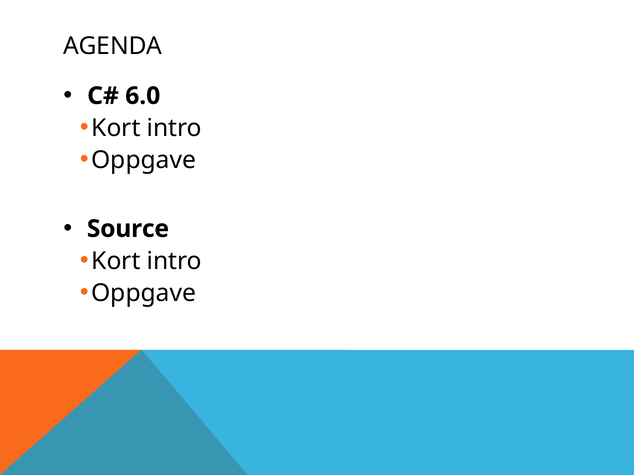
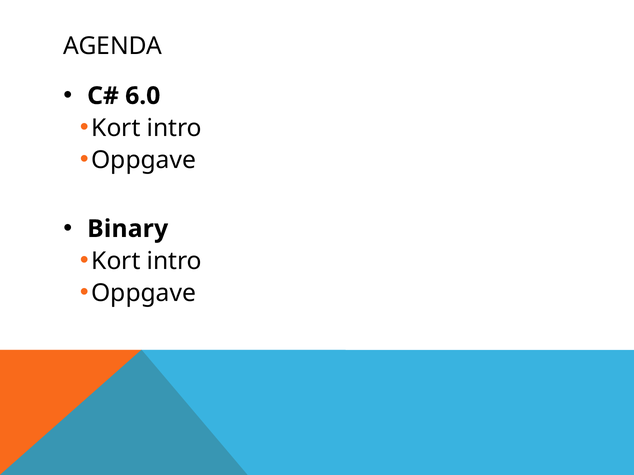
Source: Source -> Binary
